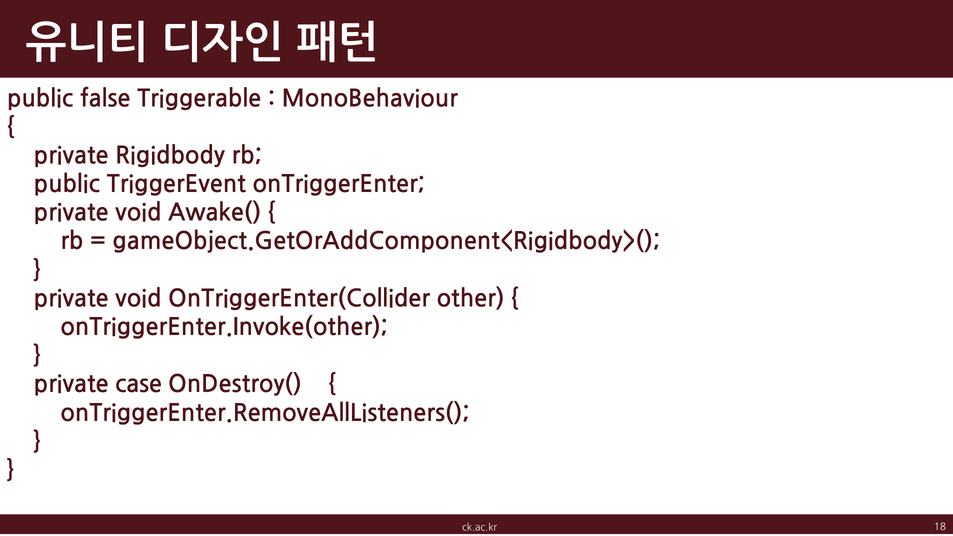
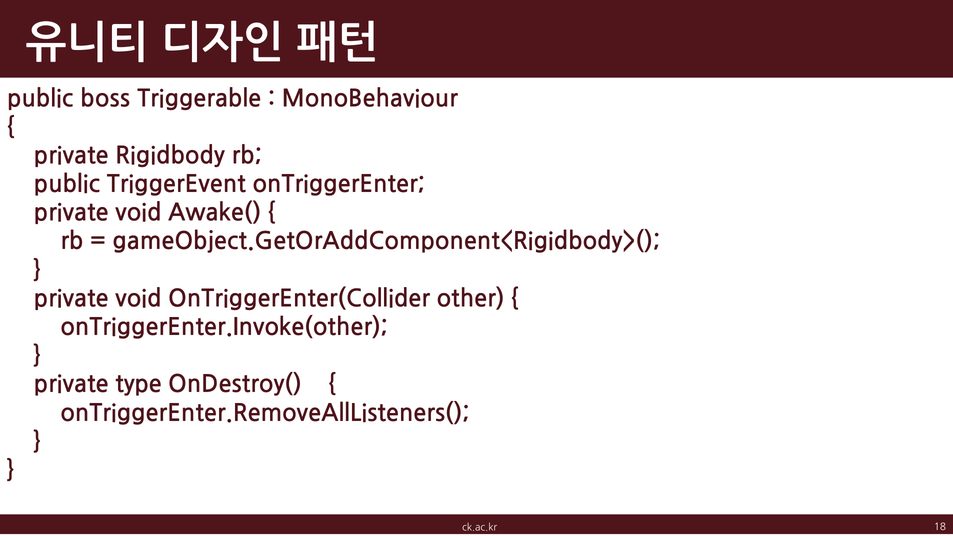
false: false -> boss
case: case -> type
